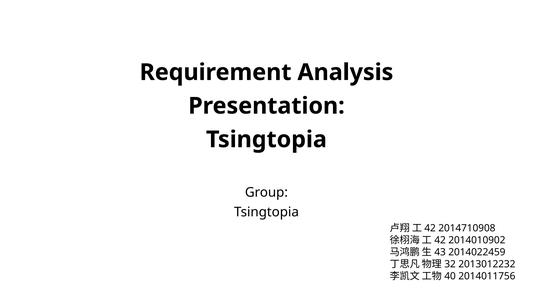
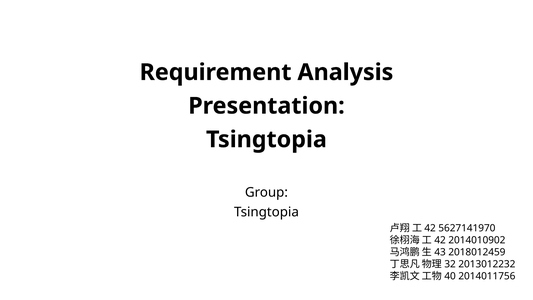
2014710908: 2014710908 -> 5627141970
2014022459: 2014022459 -> 2018012459
